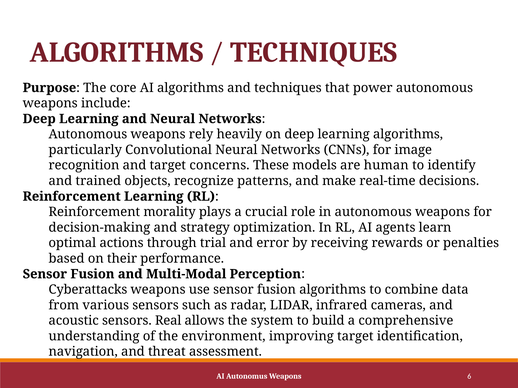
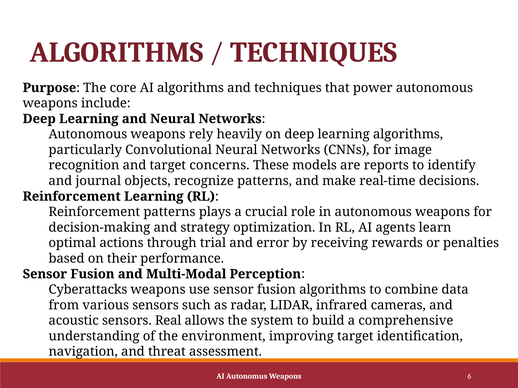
human: human -> reports
trained: trained -> journal
Reinforcement morality: morality -> patterns
